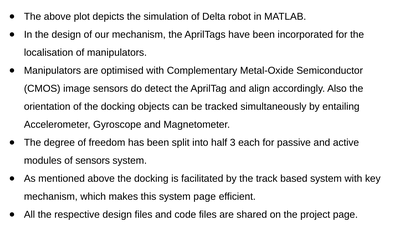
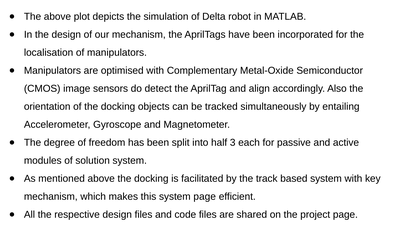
of sensors: sensors -> solution
